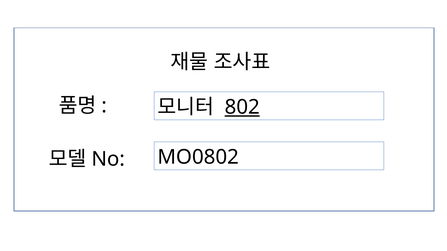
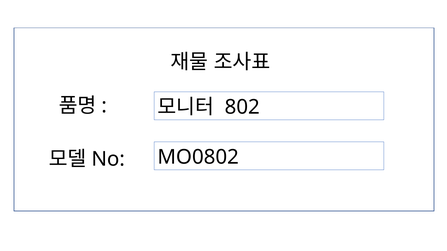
802 underline: present -> none
